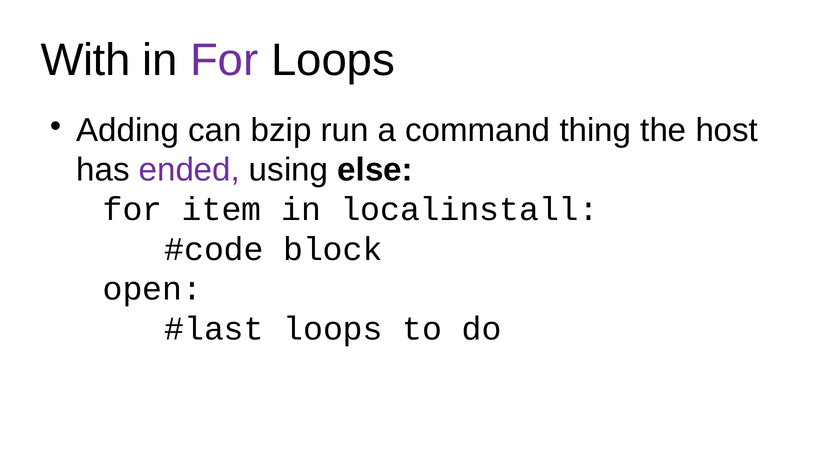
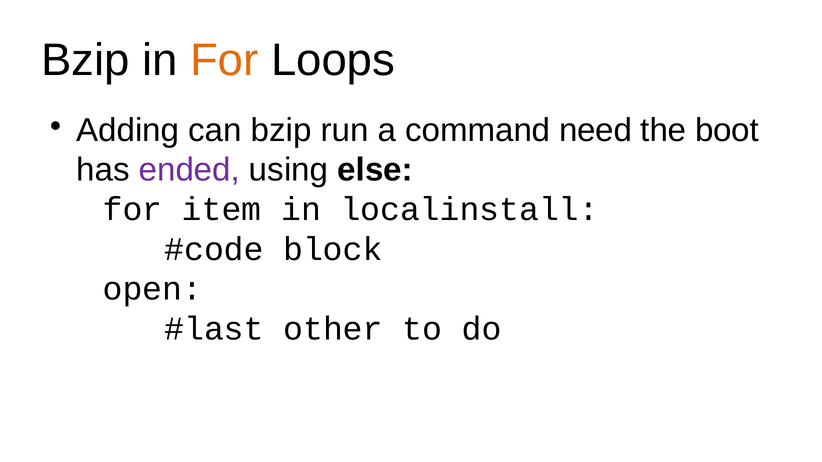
With at (86, 60): With -> Bzip
For at (224, 60) colour: purple -> orange
thing: thing -> need
host: host -> boot
loops at (333, 329): loops -> other
